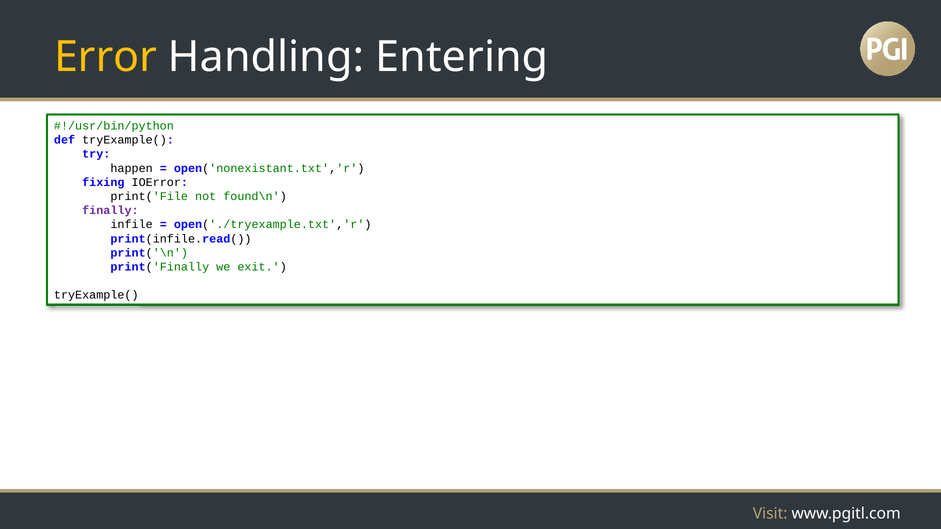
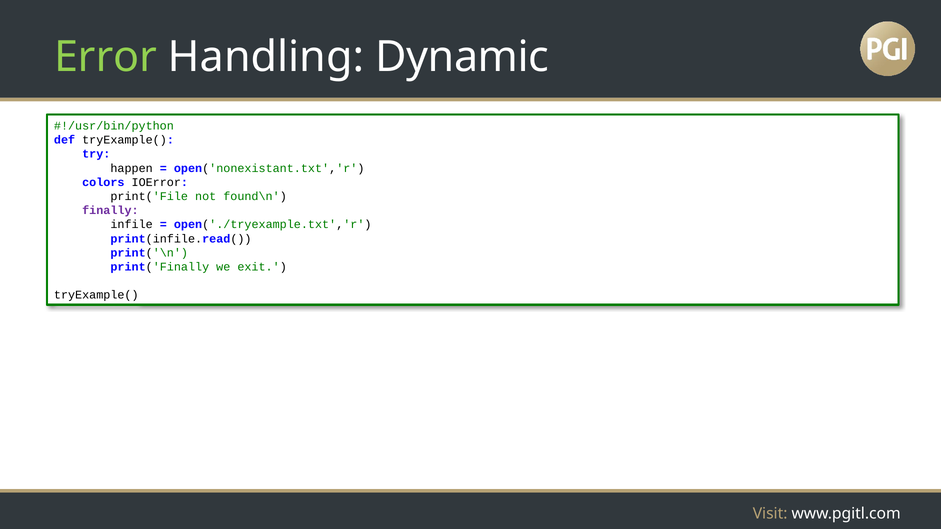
Error colour: yellow -> light green
Entering: Entering -> Dynamic
fixing: fixing -> colors
